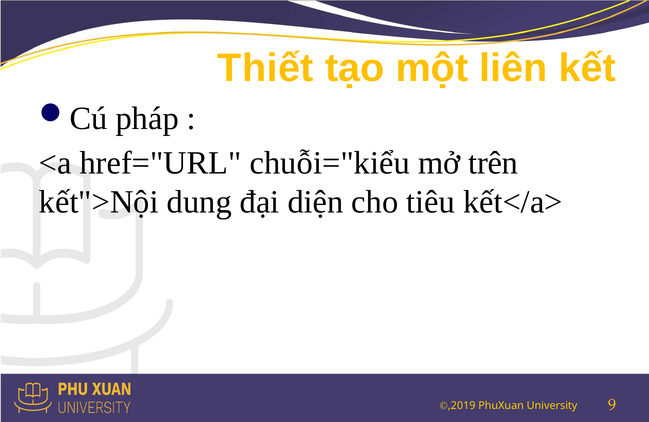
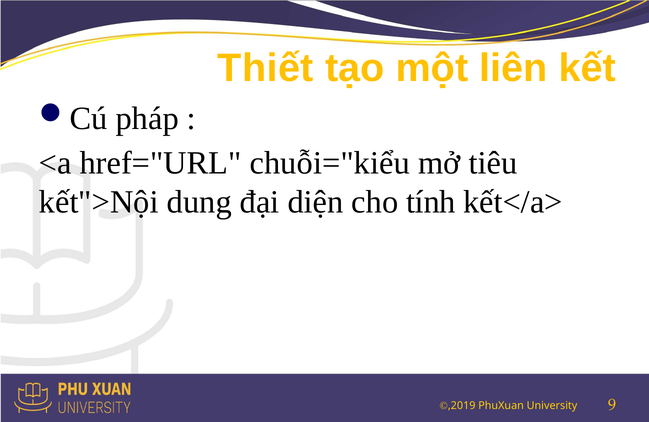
trên: trên -> tiêu
tiêu: tiêu -> tính
